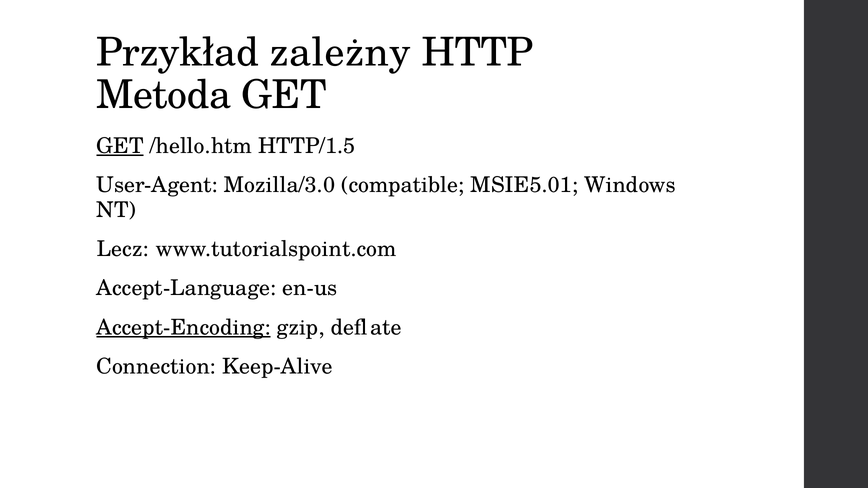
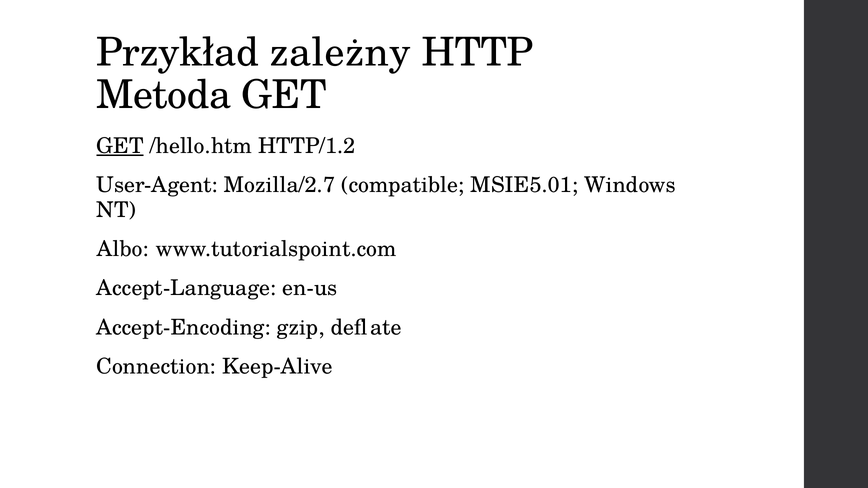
HTTP/1.5: HTTP/1.5 -> HTTP/1.2
Mozilla/3.0: Mozilla/3.0 -> Mozilla/2.7
Lecz: Lecz -> Albo
Accept-Encoding underline: present -> none
